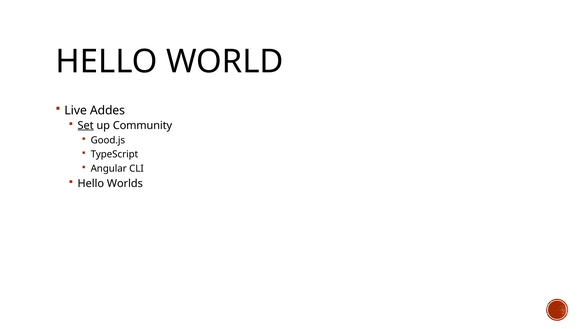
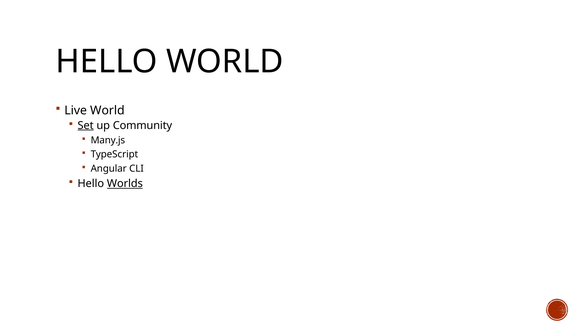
Live Addes: Addes -> World
Good.js: Good.js -> Many.js
Worlds underline: none -> present
